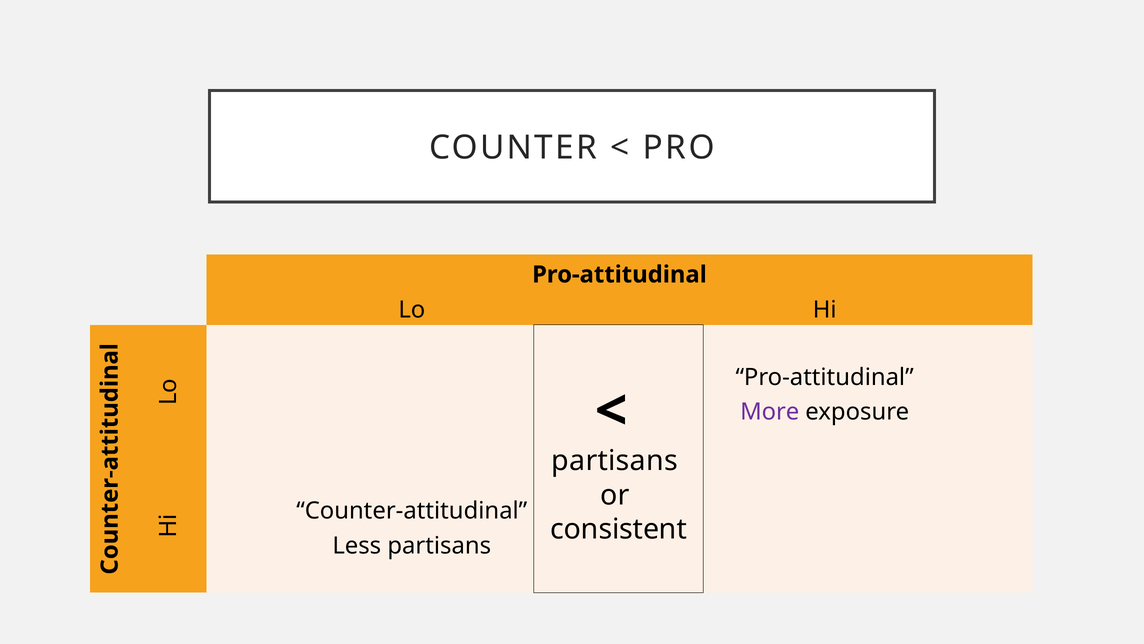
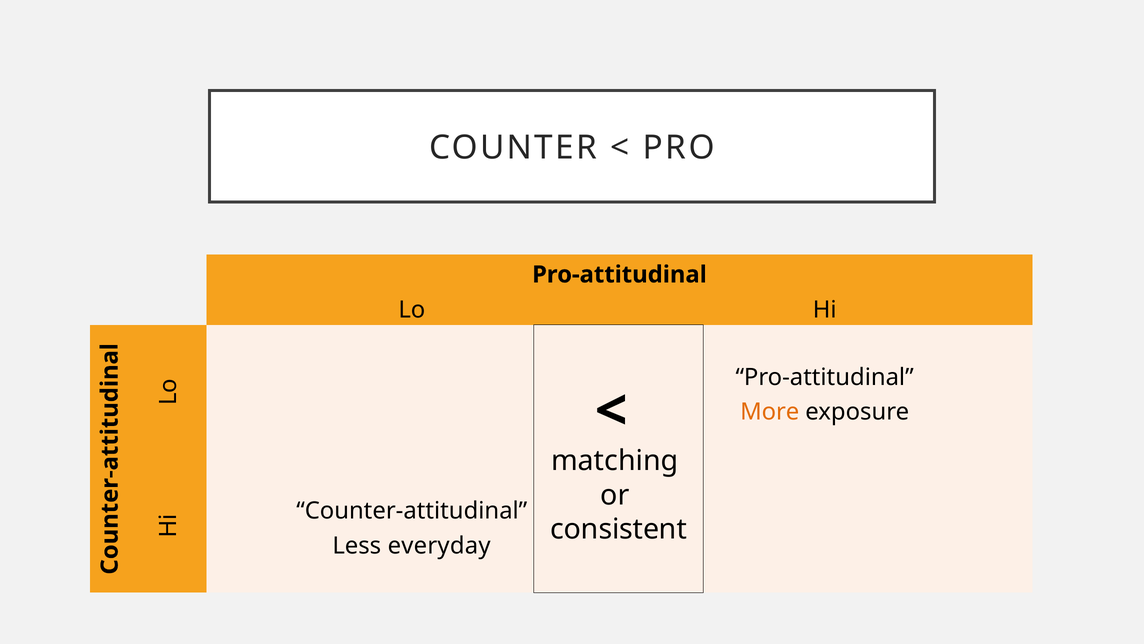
More colour: purple -> orange
partisans at (615, 460): partisans -> matching
Less partisans: partisans -> everyday
